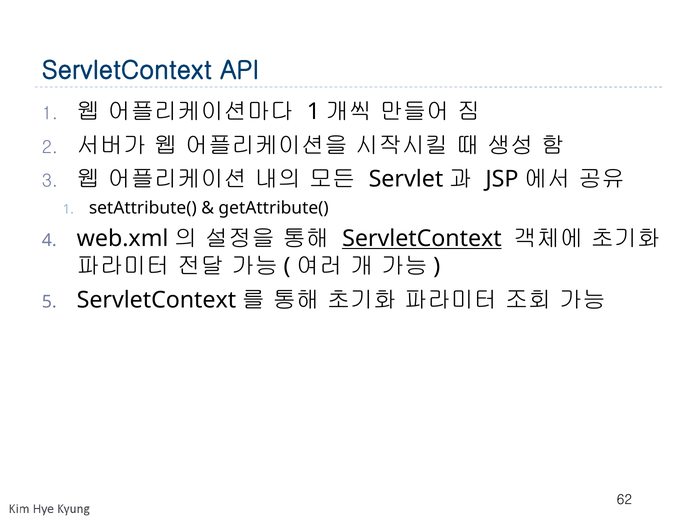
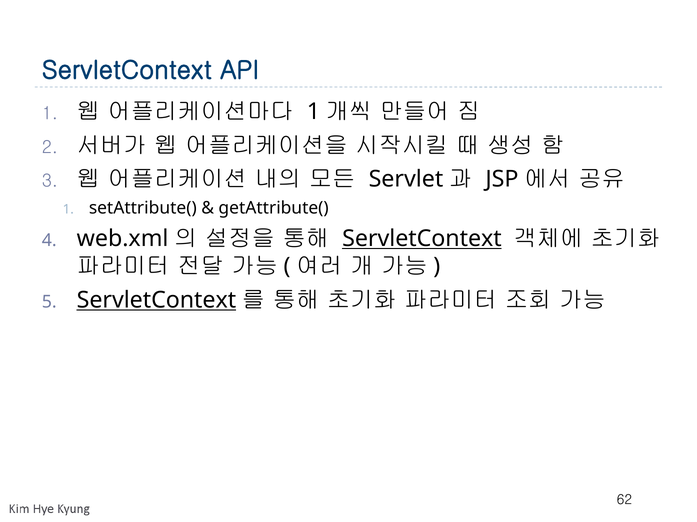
ServletContext at (156, 300) underline: none -> present
